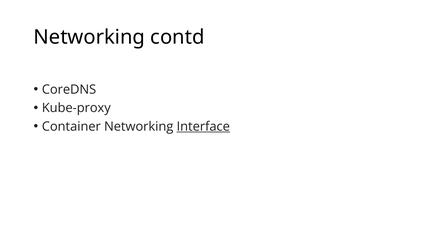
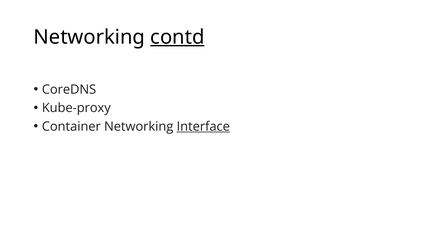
contd underline: none -> present
